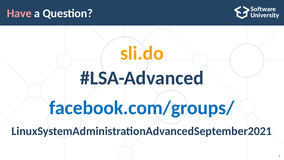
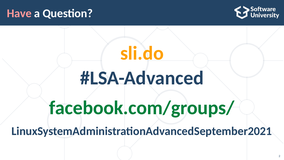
facebook.com/groups/ colour: blue -> green
